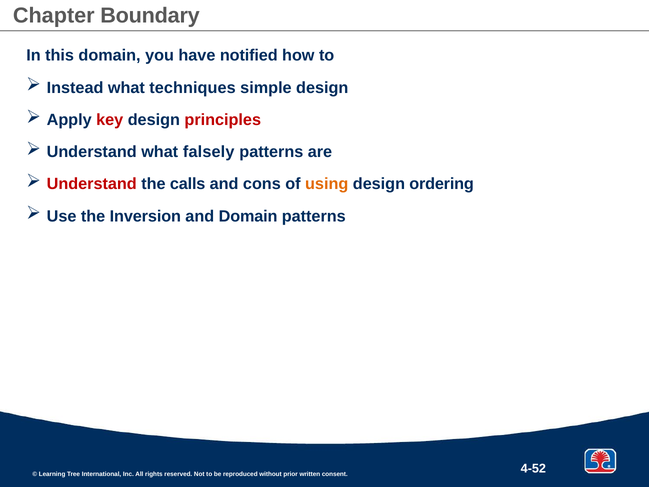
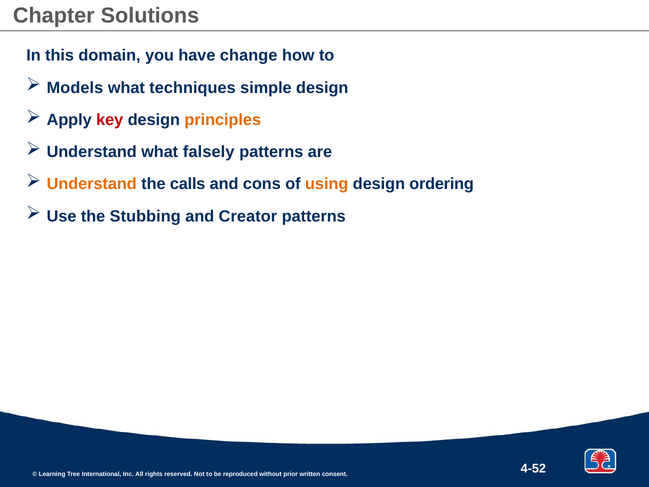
Boundary: Boundary -> Solutions
notified: notified -> change
Instead: Instead -> Models
principles colour: red -> orange
Understand at (92, 184) colour: red -> orange
Inversion: Inversion -> Stubbing
and Domain: Domain -> Creator
